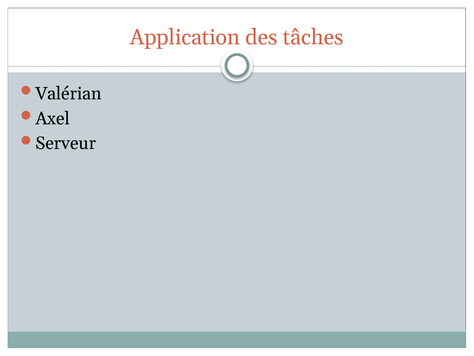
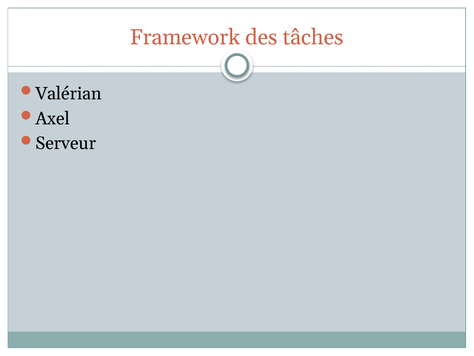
Application: Application -> Framework
